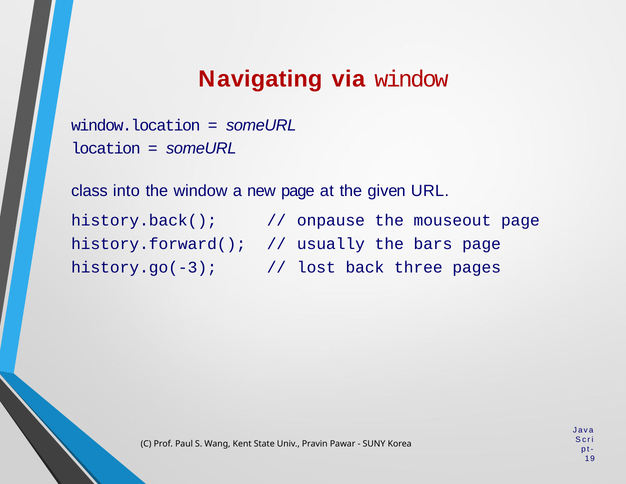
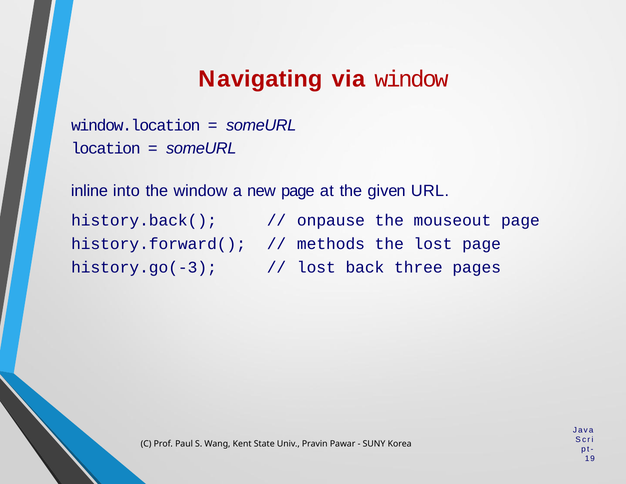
class: class -> inline
usually: usually -> methods
the bars: bars -> lost
